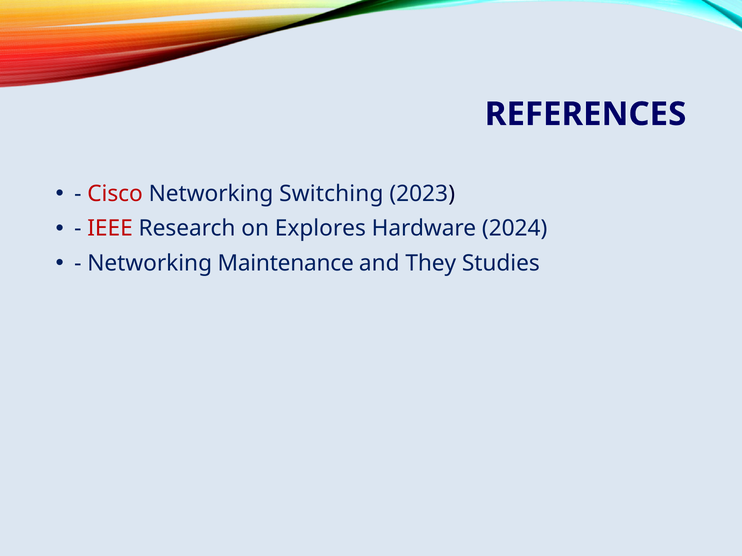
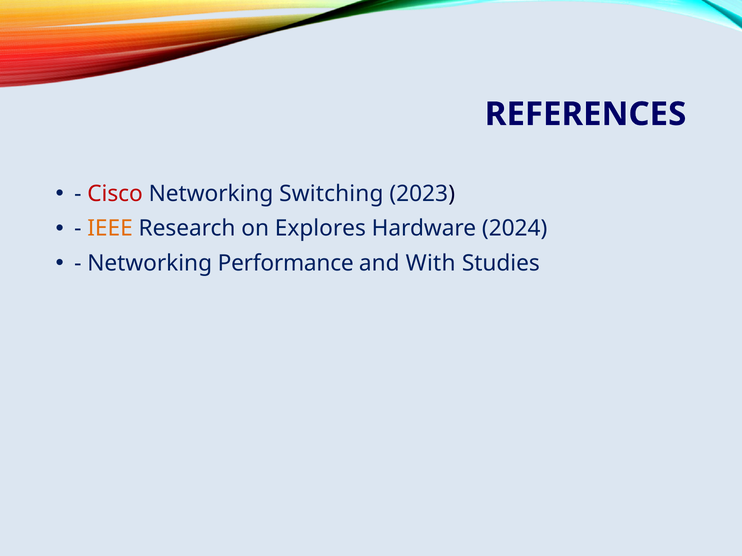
IEEE colour: red -> orange
Maintenance: Maintenance -> Performance
They: They -> With
